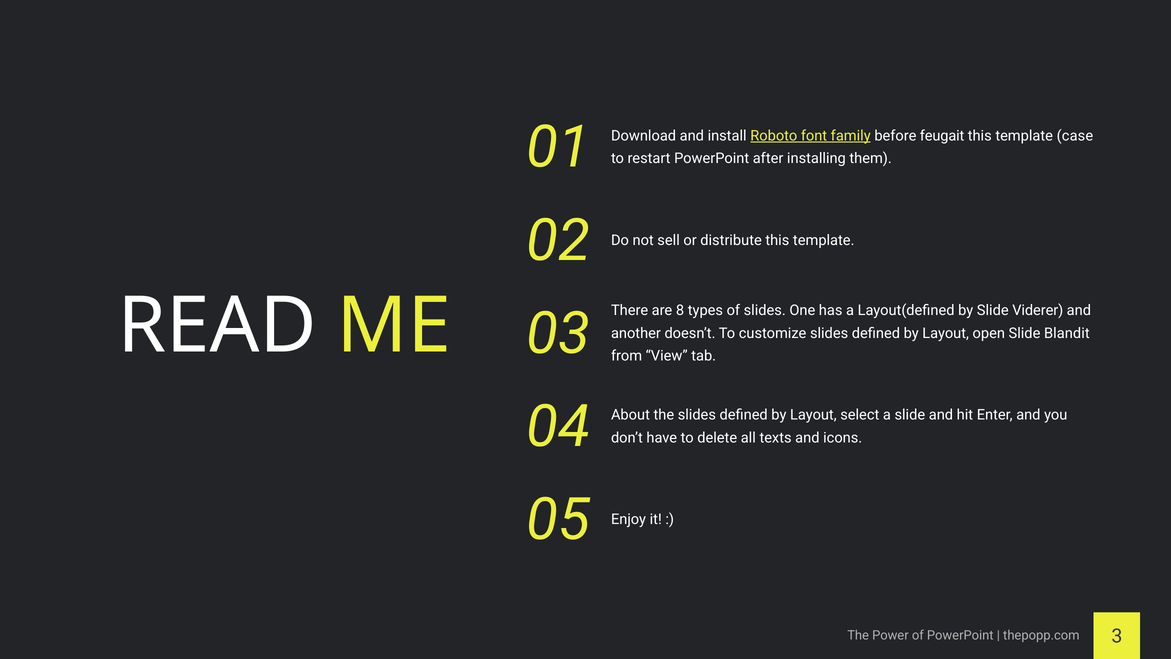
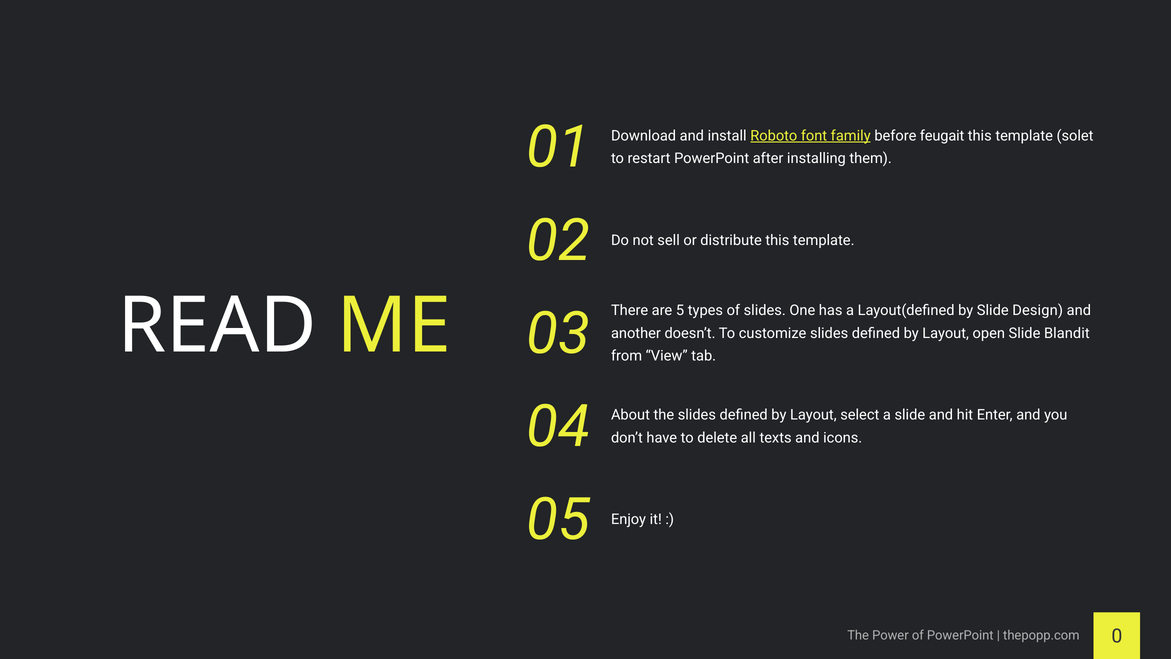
case: case -> solet
8: 8 -> 5
Viderer: Viderer -> Design
3: 3 -> 0
